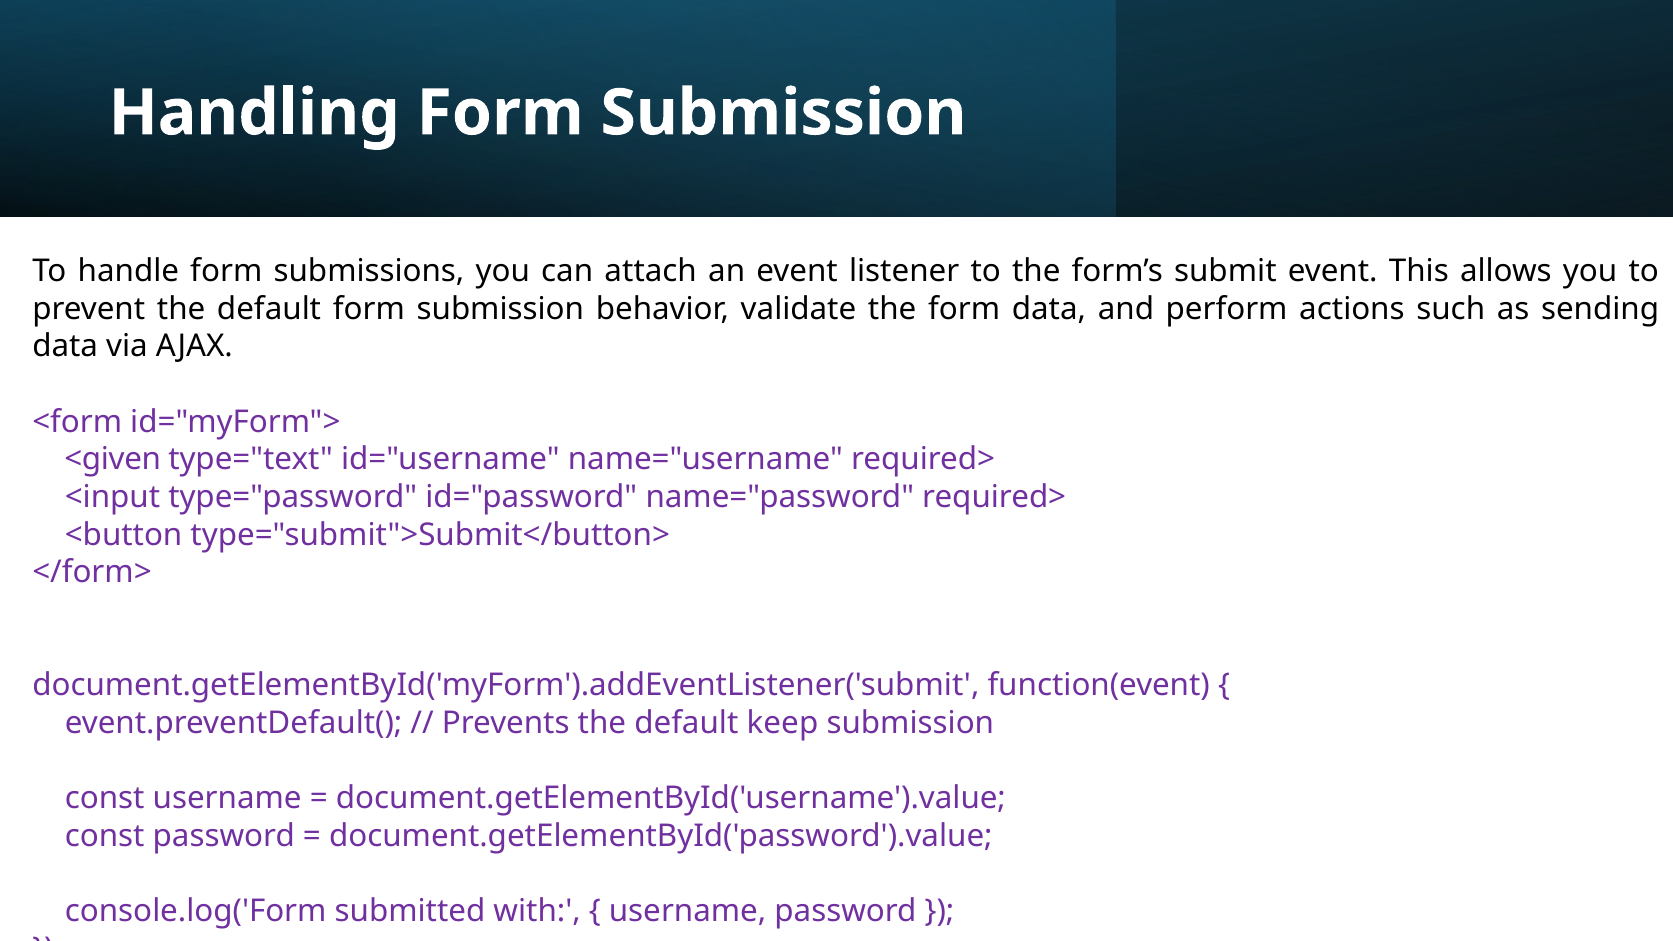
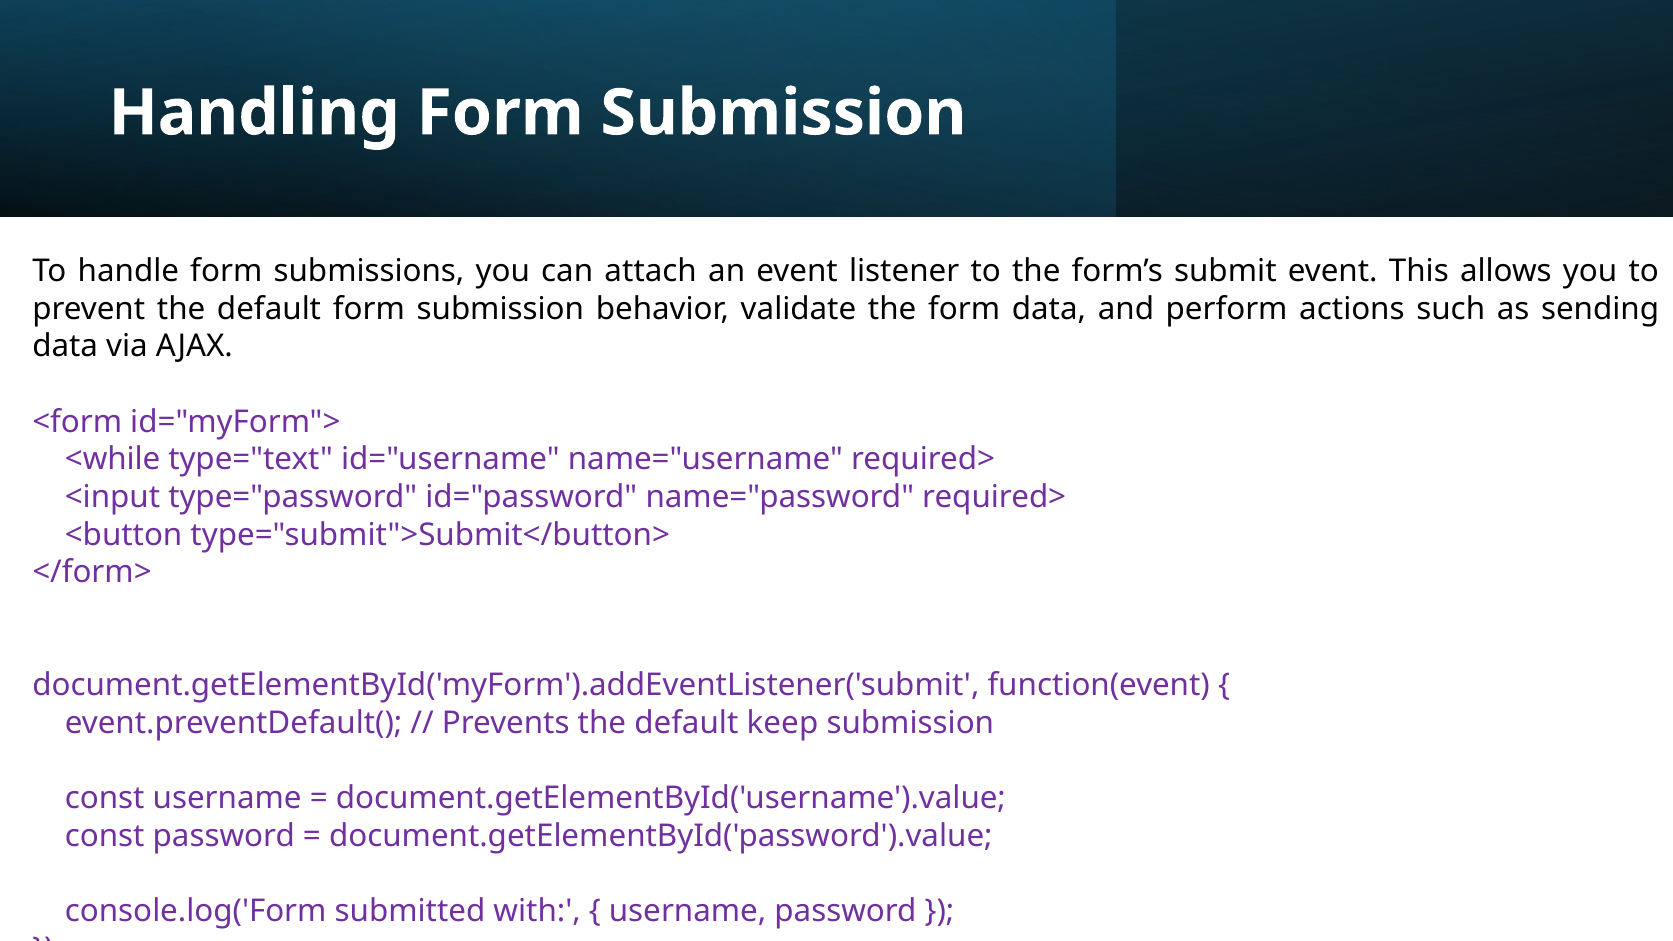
<given: <given -> <while
